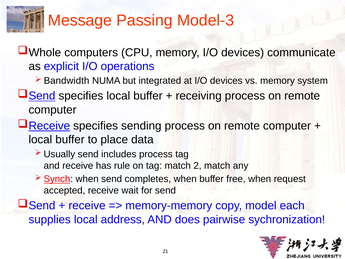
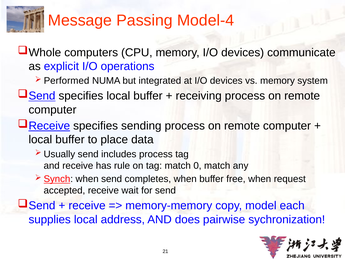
Model-3: Model-3 -> Model-4
Bandwidth: Bandwidth -> Performed
2: 2 -> 0
